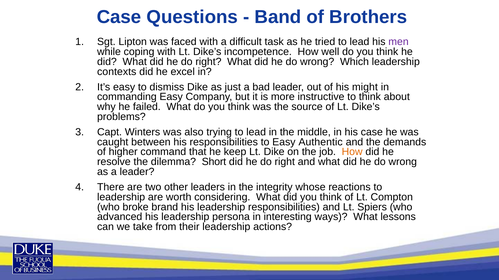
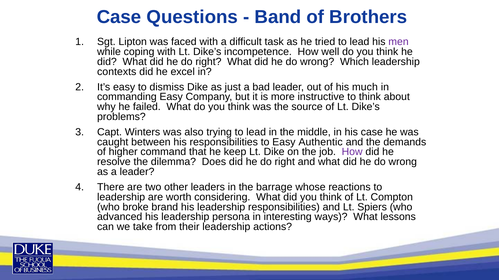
might: might -> much
How at (352, 152) colour: orange -> purple
Short: Short -> Does
integrity: integrity -> barrage
